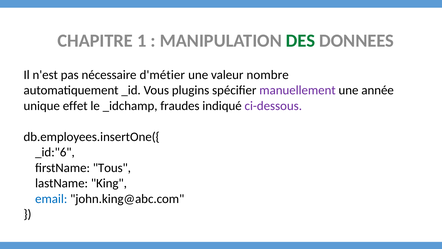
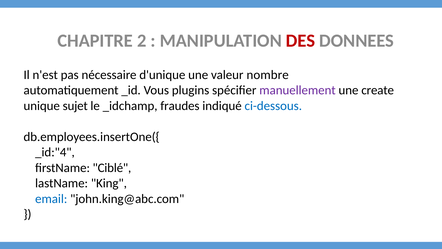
1: 1 -> 2
DES colour: green -> red
d'métier: d'métier -> d'unique
année: année -> create
effet: effet -> sujet
ci-dessous colour: purple -> blue
_id:"6: _id:"6 -> _id:"4
Tous: Tous -> Ciblé
